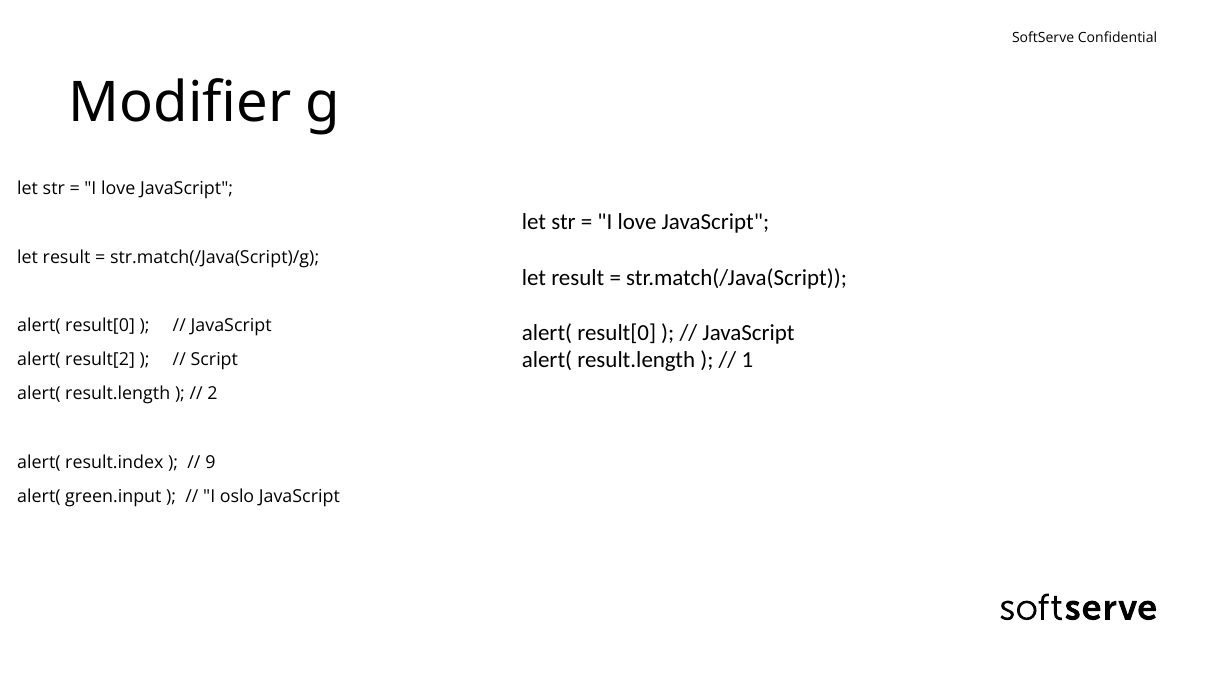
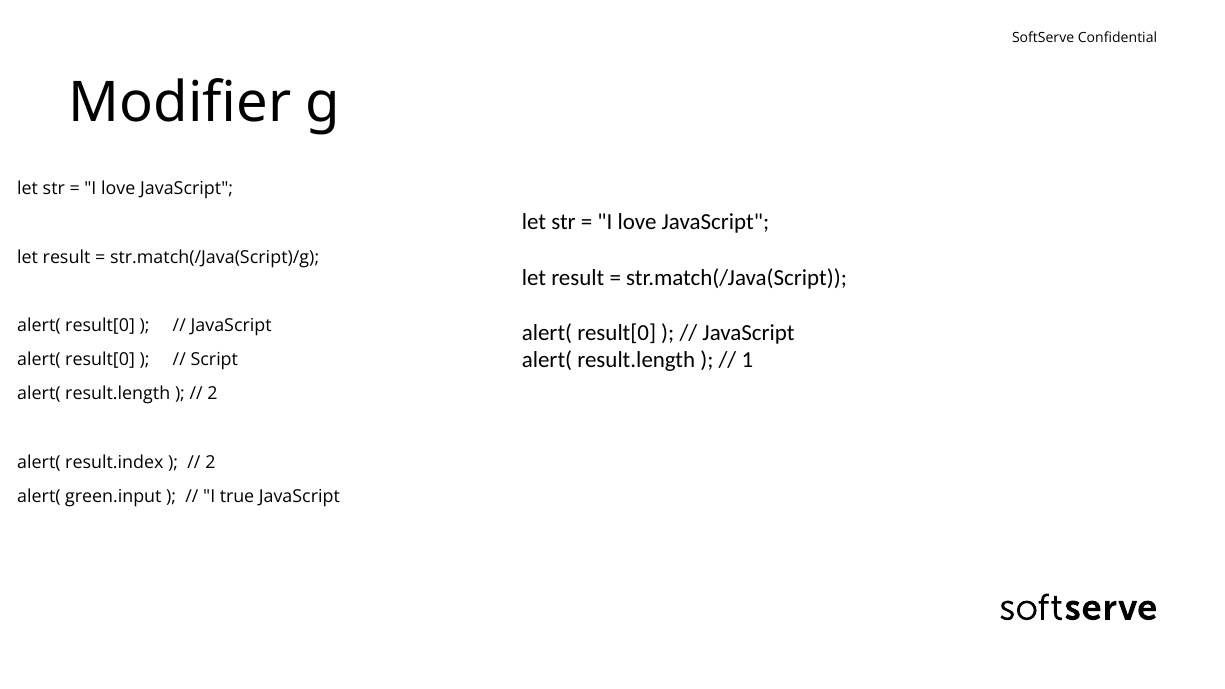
result[2 at (100, 360): result[2 -> result[0
9 at (210, 463): 9 -> 2
oslo: oslo -> true
